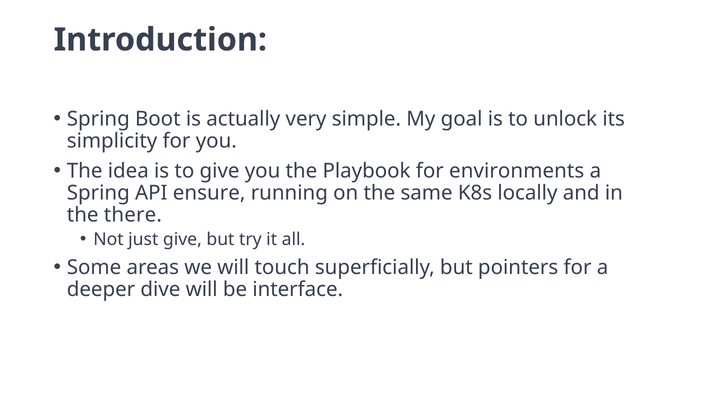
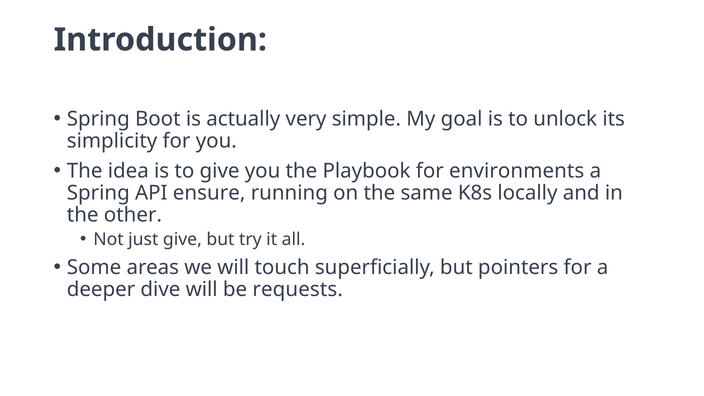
there: there -> other
interface: interface -> requests
